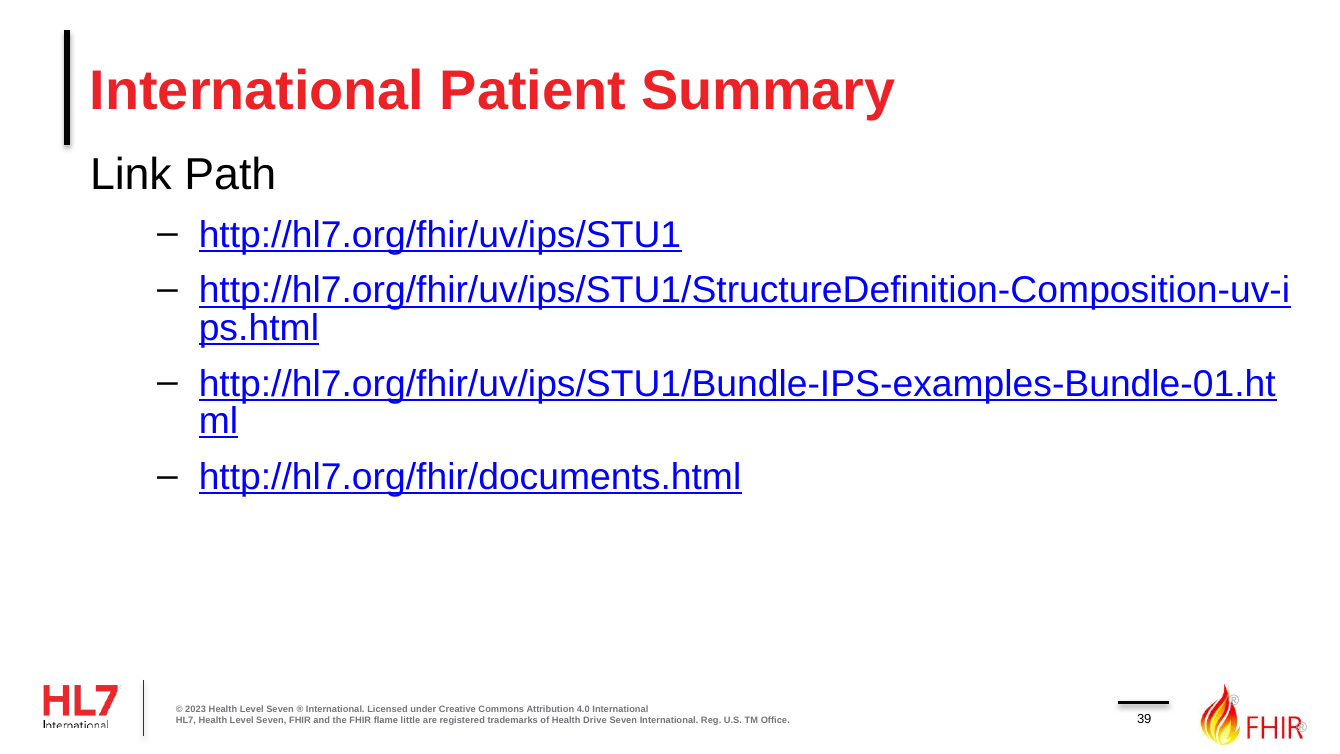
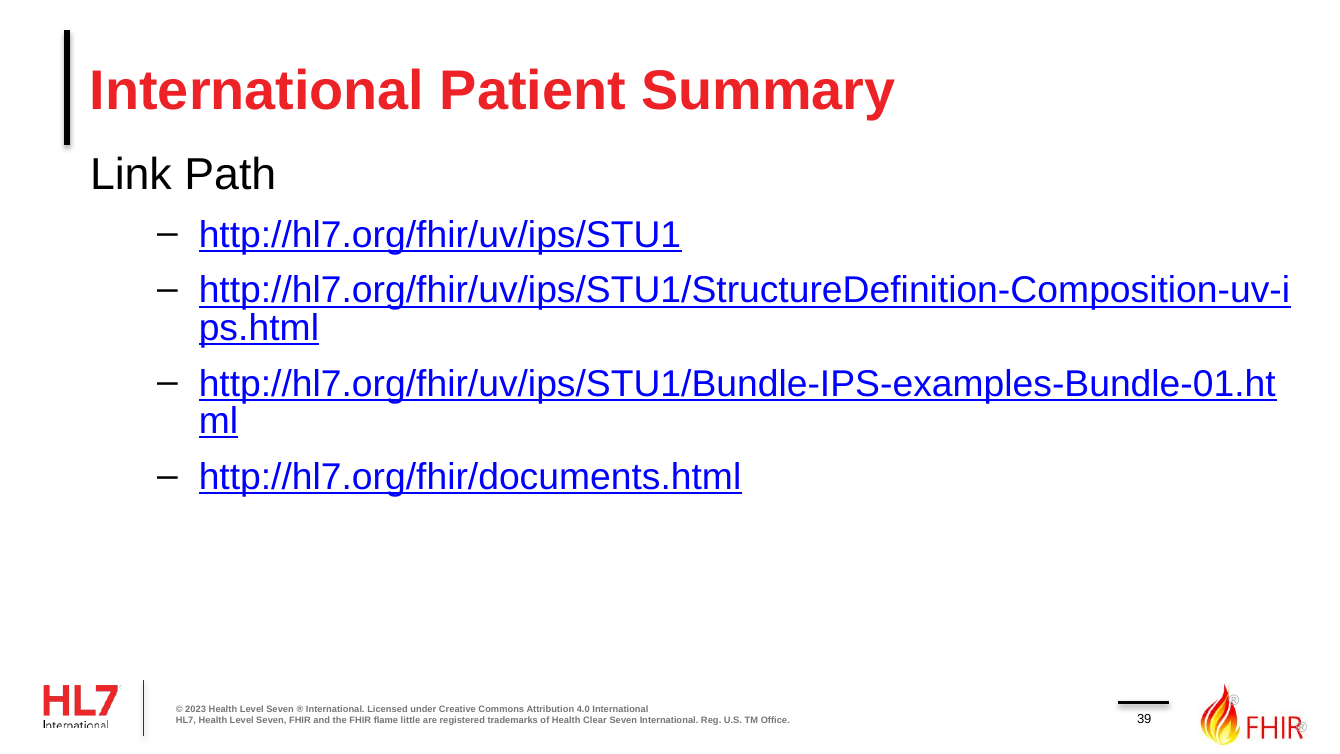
Drive: Drive -> Clear
